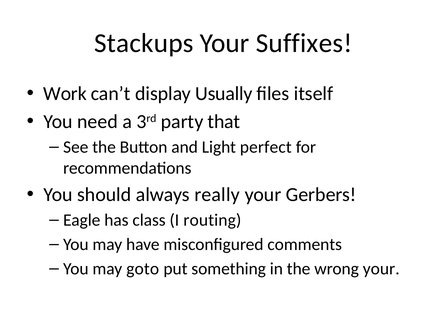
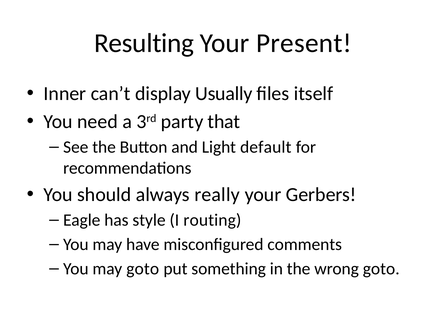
Stackups: Stackups -> Resulting
Suffixes: Suffixes -> Present
Work: Work -> Inner
perfect: perfect -> default
class: class -> style
wrong your: your -> goto
